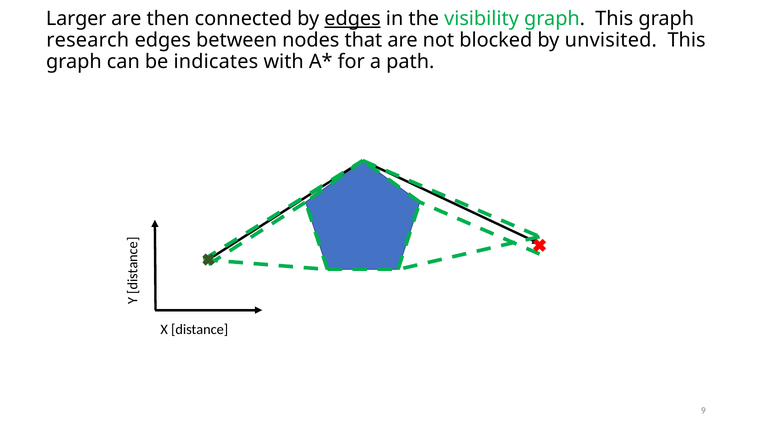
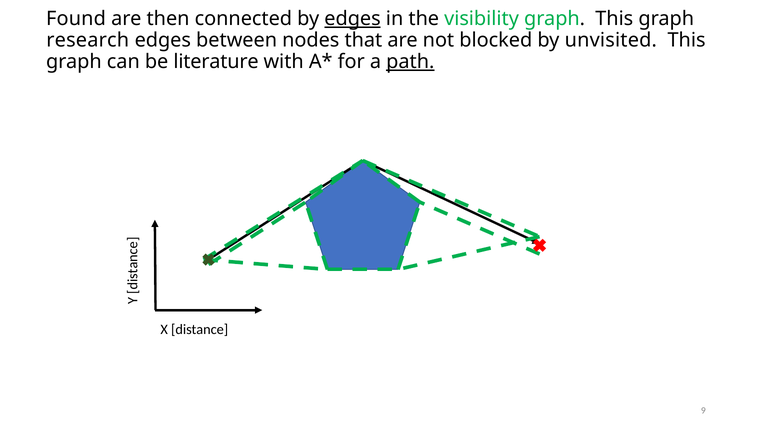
Larger: Larger -> Found
indicates: indicates -> literature
path underline: none -> present
